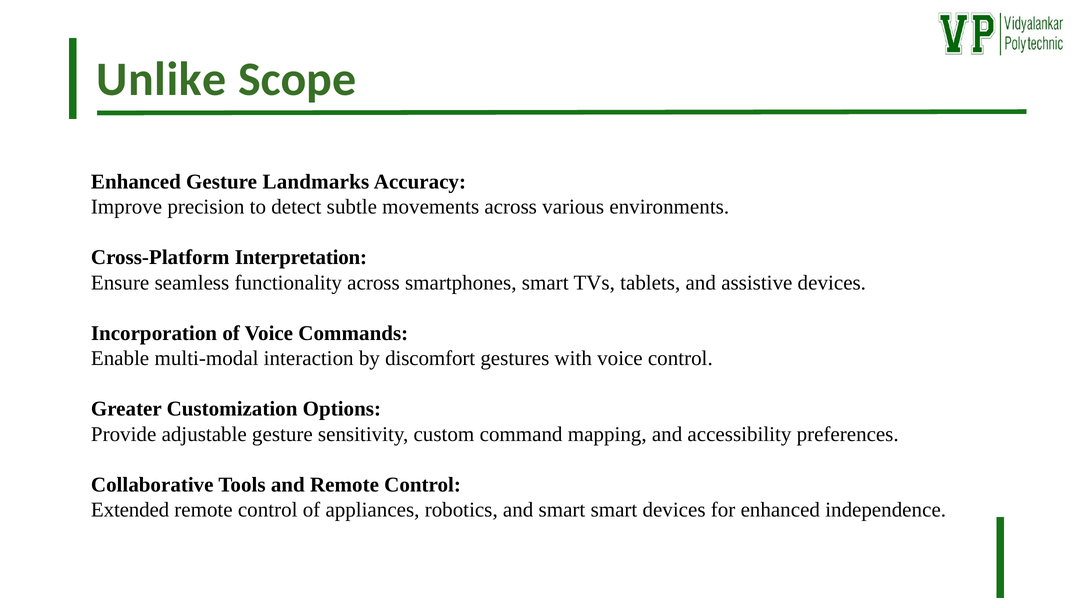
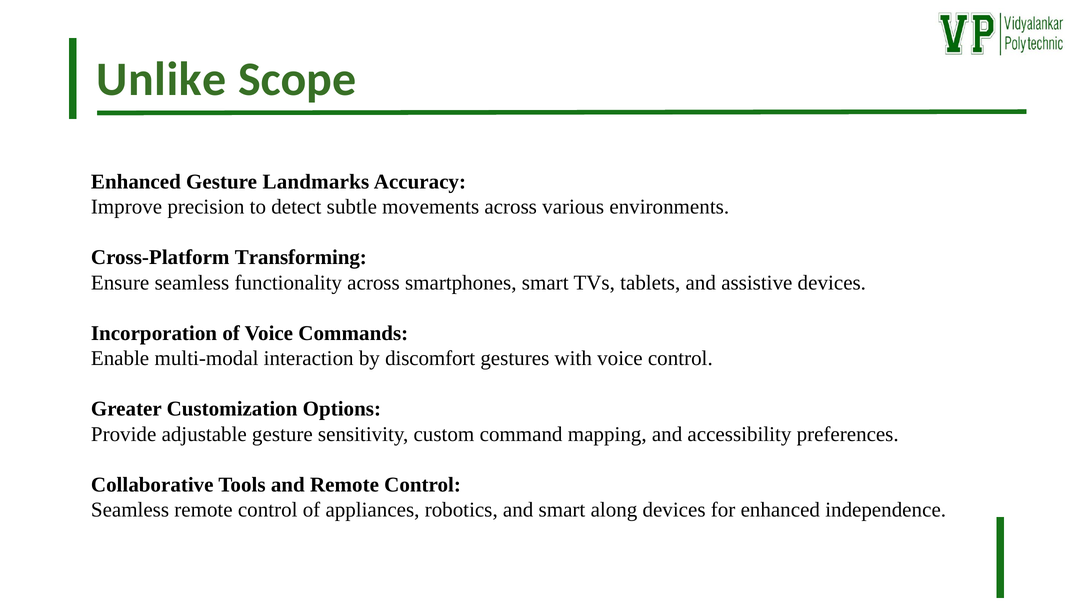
Interpretation: Interpretation -> Transforming
Extended at (130, 509): Extended -> Seamless
smart smart: smart -> along
